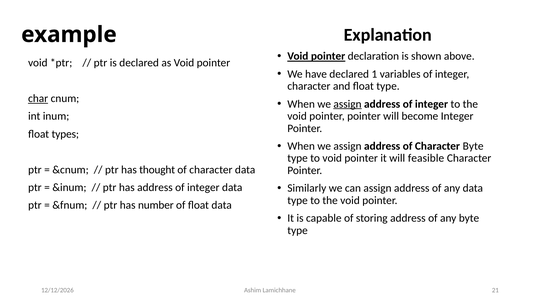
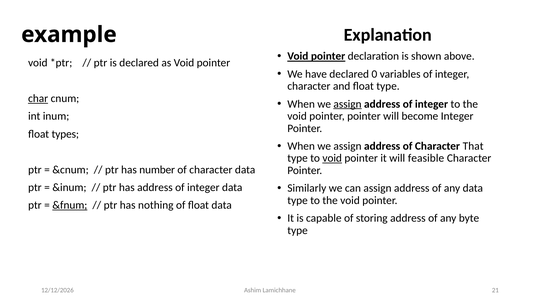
1: 1 -> 0
Character Byte: Byte -> That
void at (332, 158) underline: none -> present
thought: thought -> number
&fnum underline: none -> present
number: number -> nothing
